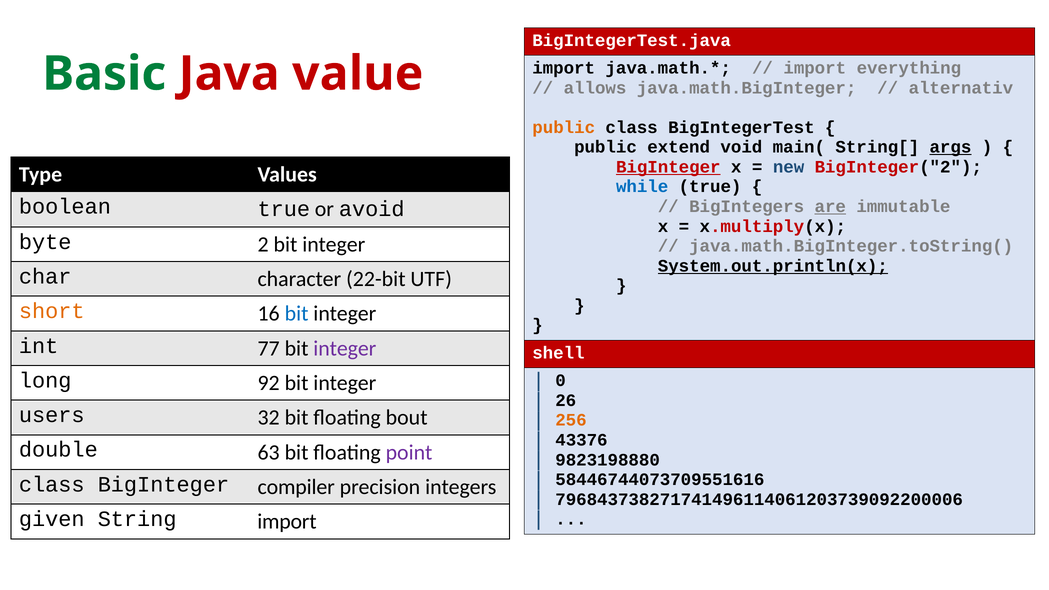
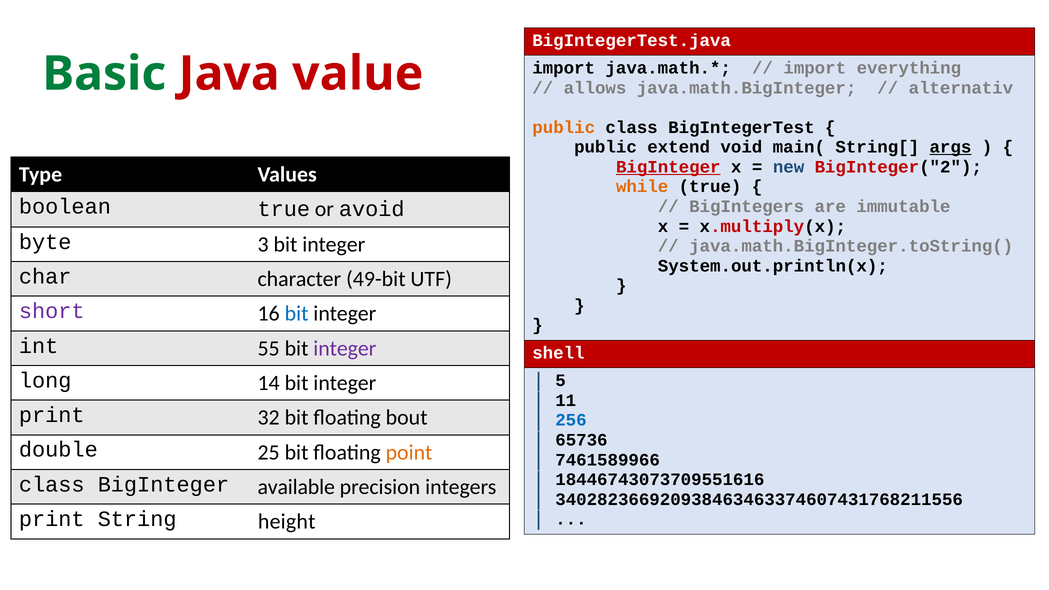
while colour: blue -> orange
are underline: present -> none
2: 2 -> 3
System.out.println(x underline: present -> none
22-bit: 22-bit -> 49-bit
short colour: orange -> purple
77: 77 -> 55
92: 92 -> 14
0: 0 -> 5
26: 26 -> 11
users at (52, 415): users -> print
256 colour: orange -> blue
43376: 43376 -> 65736
63: 63 -> 25
point colour: purple -> orange
9823198880: 9823198880 -> 7461589966
58446744073709551616: 58446744073709551616 -> 18446743073709551616
compiler: compiler -> available
796843738271741496114061203739092200006: 796843738271741496114061203739092200006 -> 340282366920938463463374607431768211556
given at (52, 519): given -> print
String import: import -> height
